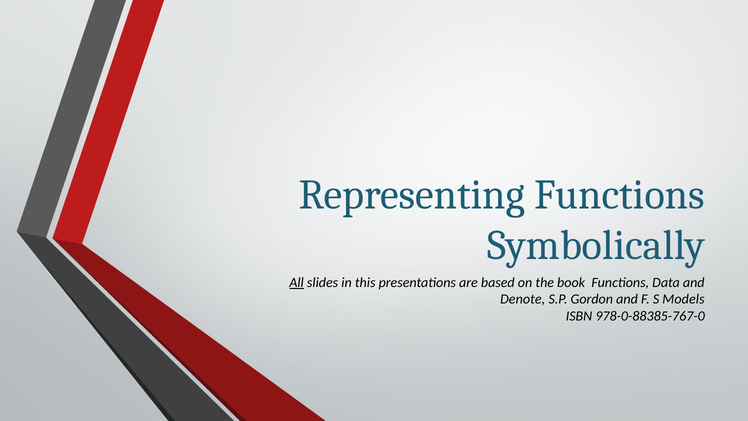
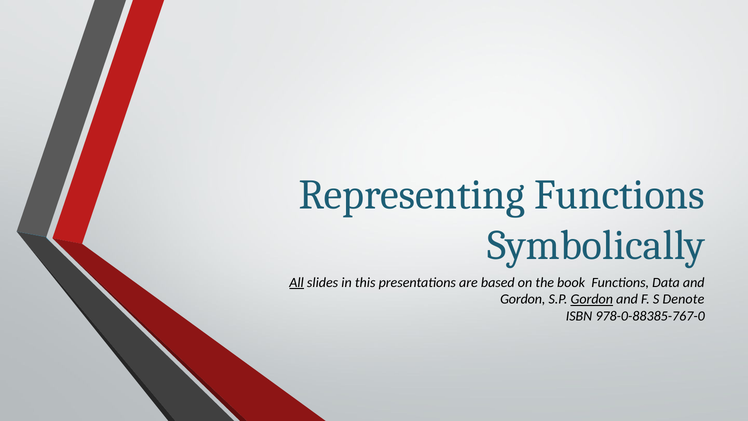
Denote at (523, 299): Denote -> Gordon
Gordon at (592, 299) underline: none -> present
Models: Models -> Denote
